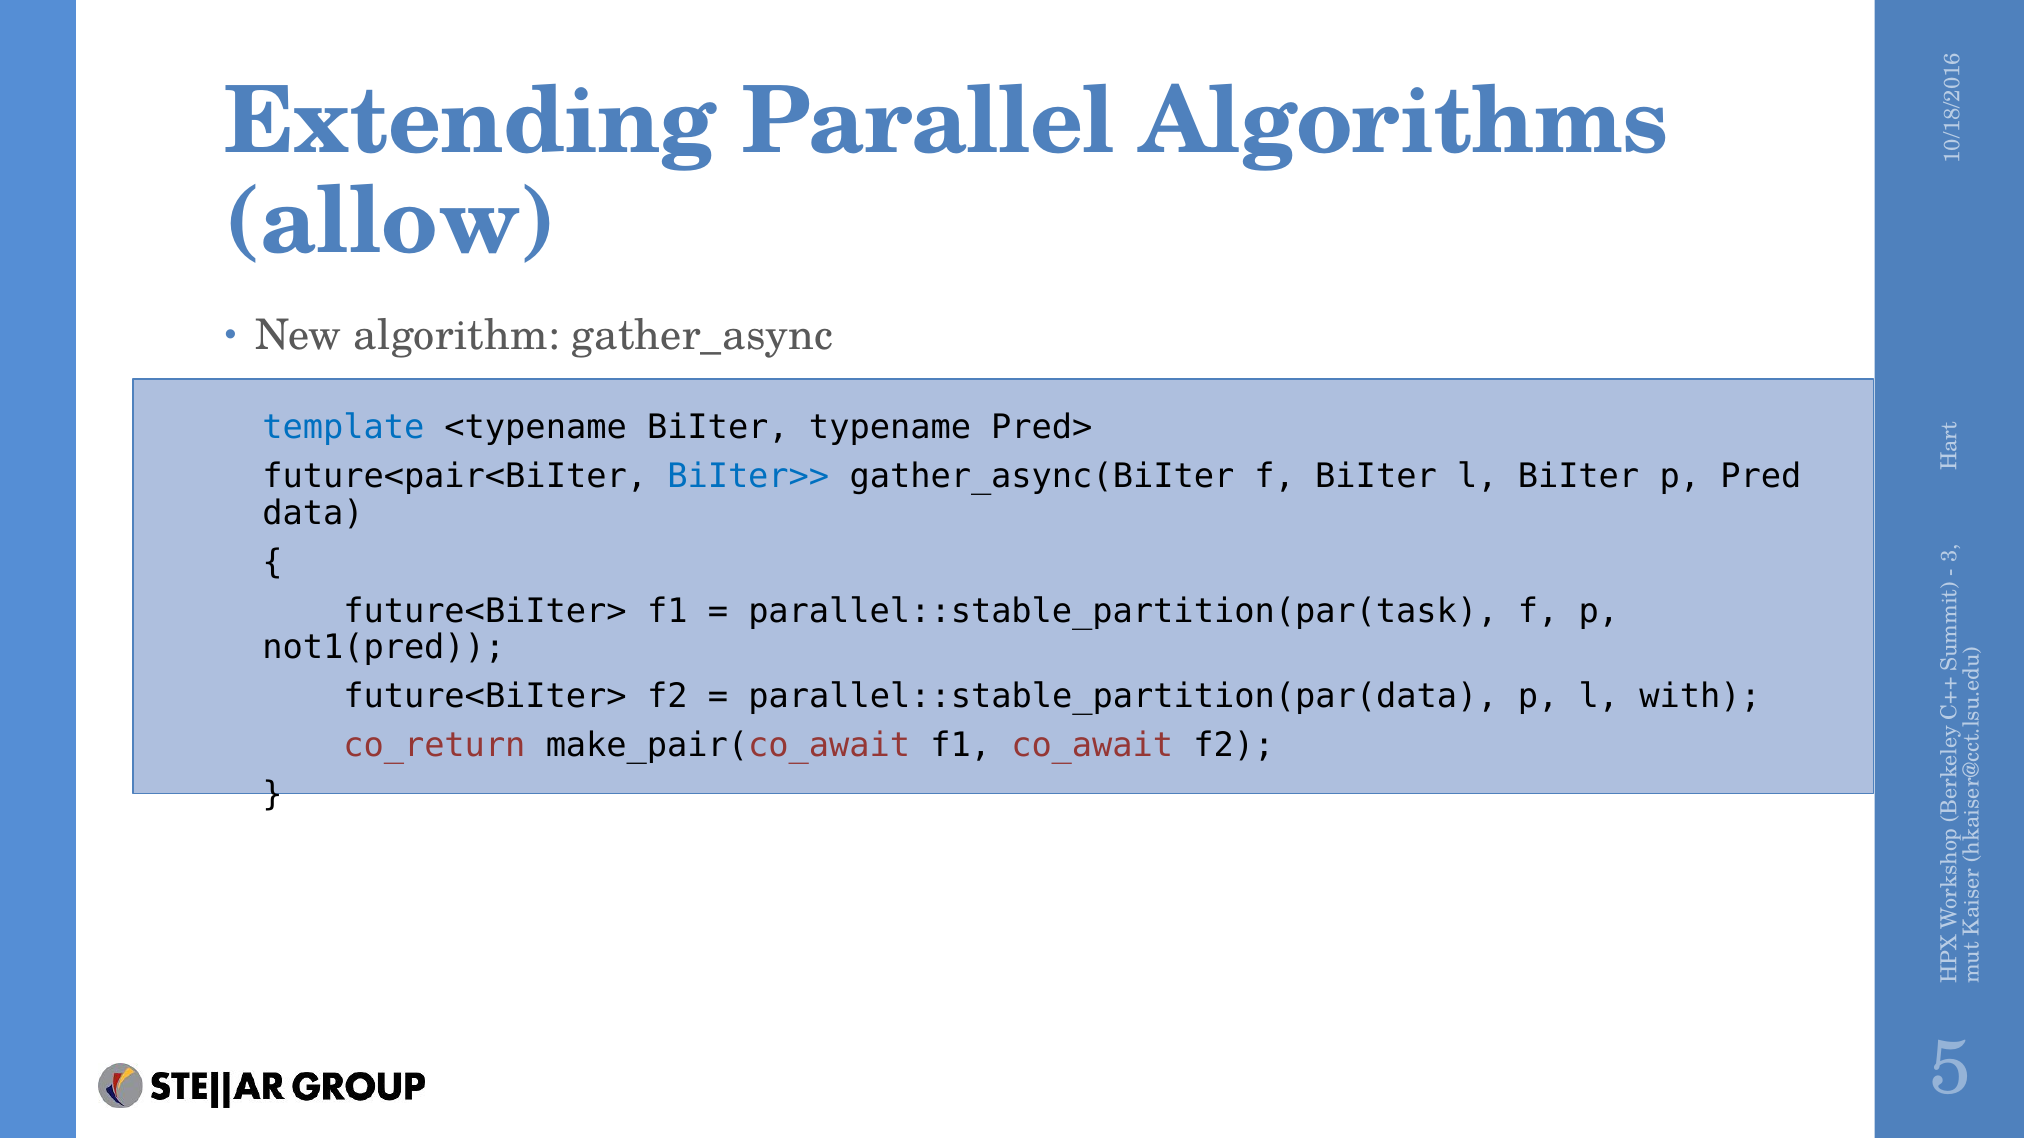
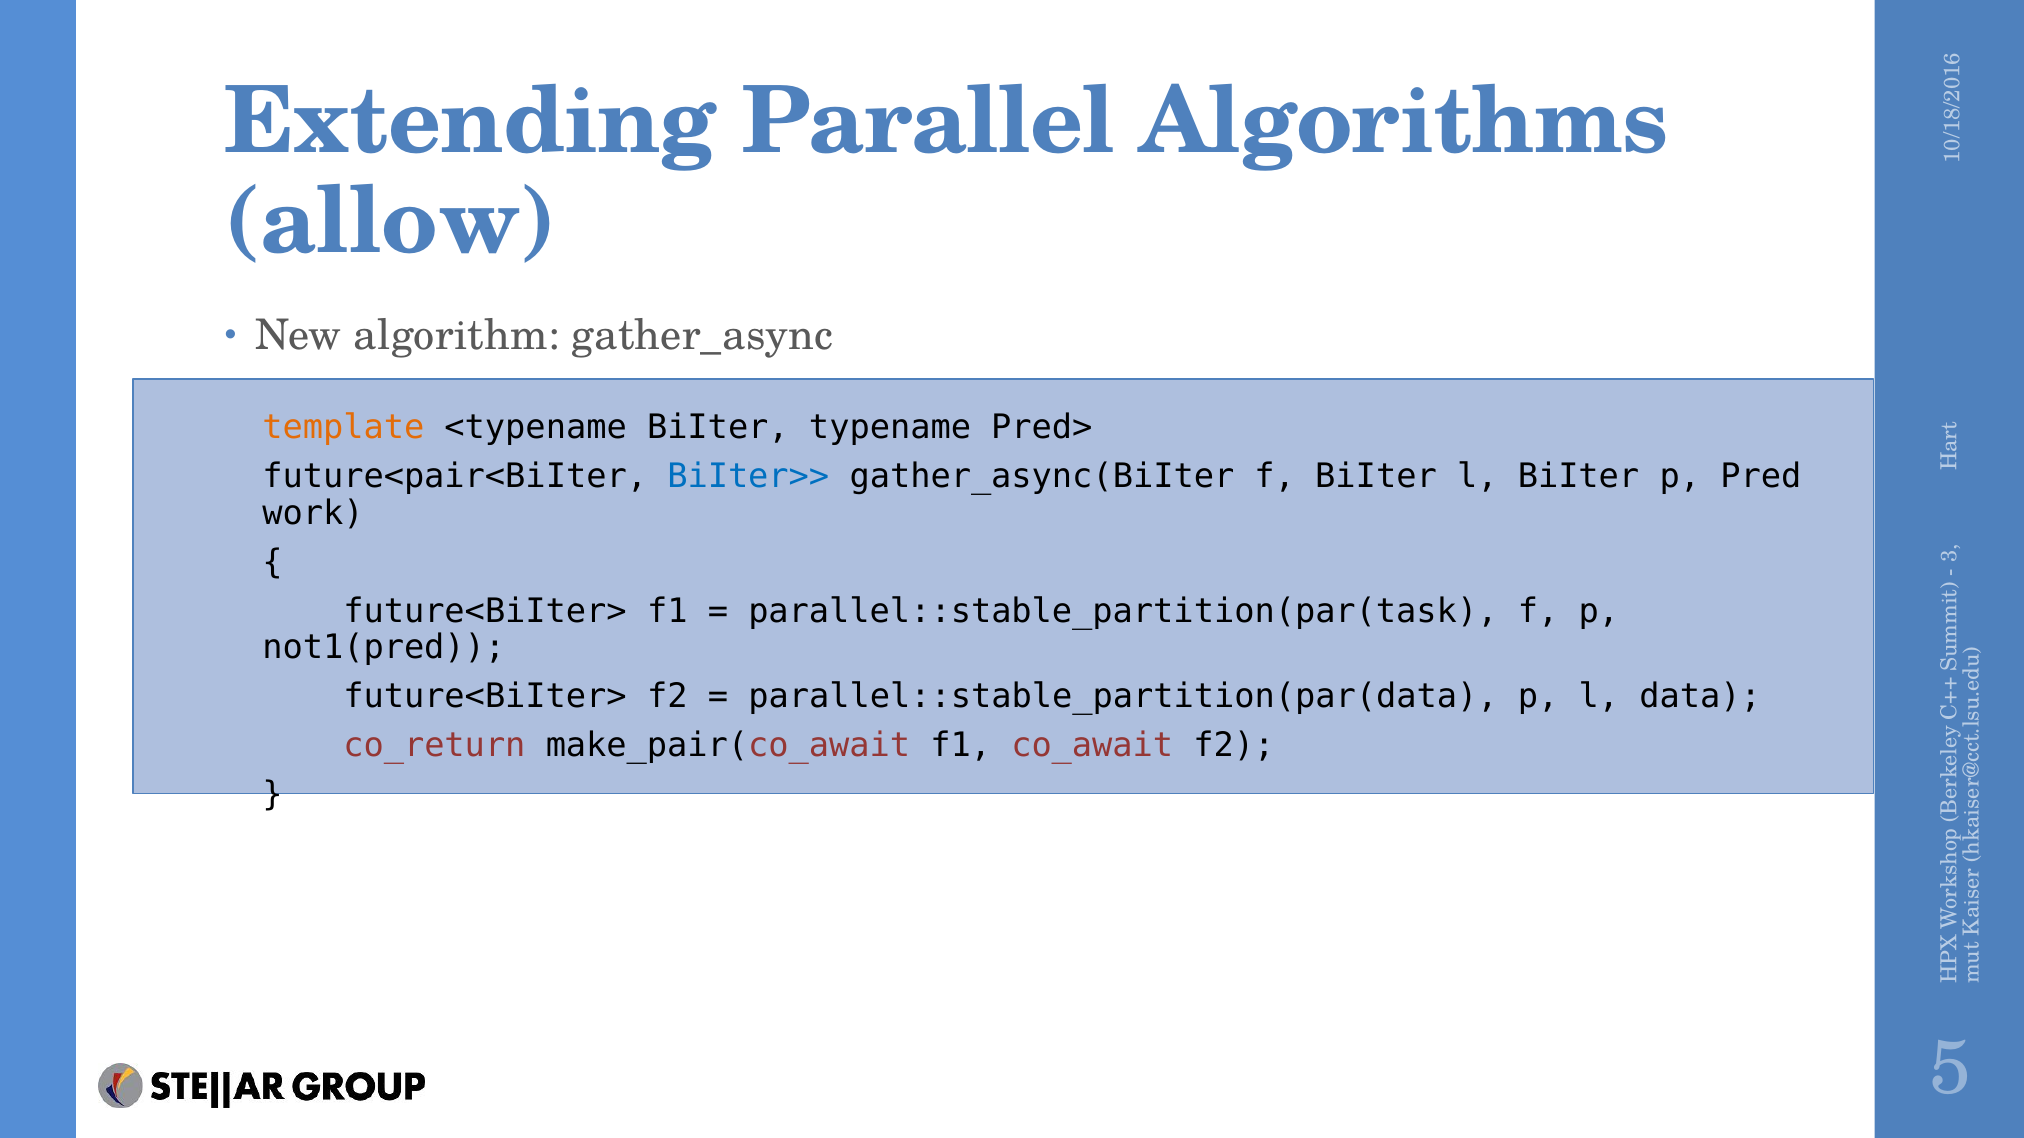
template colour: blue -> orange
data: data -> work
with: with -> data
